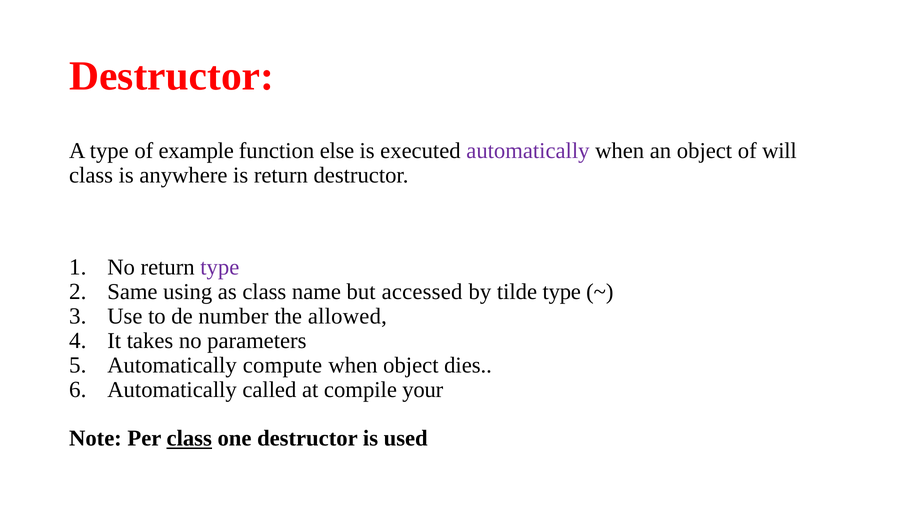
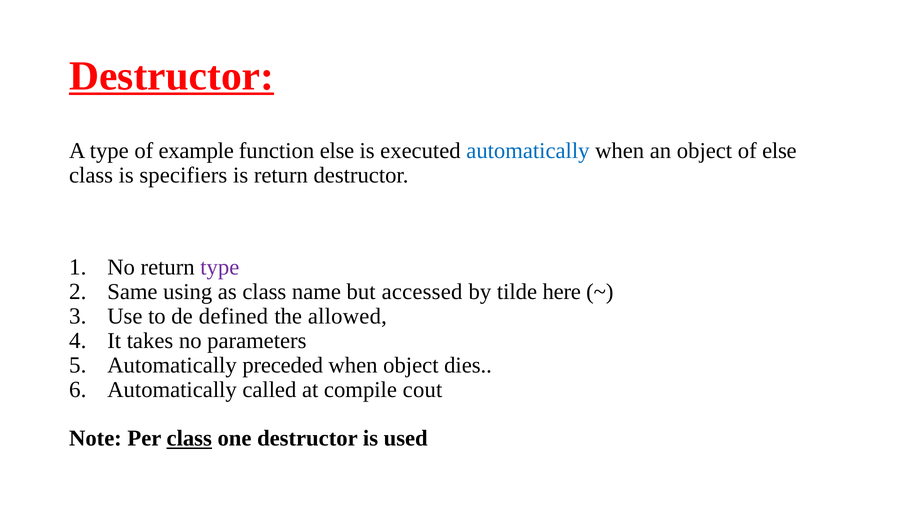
Destructor at (172, 76) underline: none -> present
automatically at (528, 151) colour: purple -> blue
of will: will -> else
anywhere: anywhere -> specifiers
tilde type: type -> here
number: number -> defined
compute: compute -> preceded
your: your -> cout
